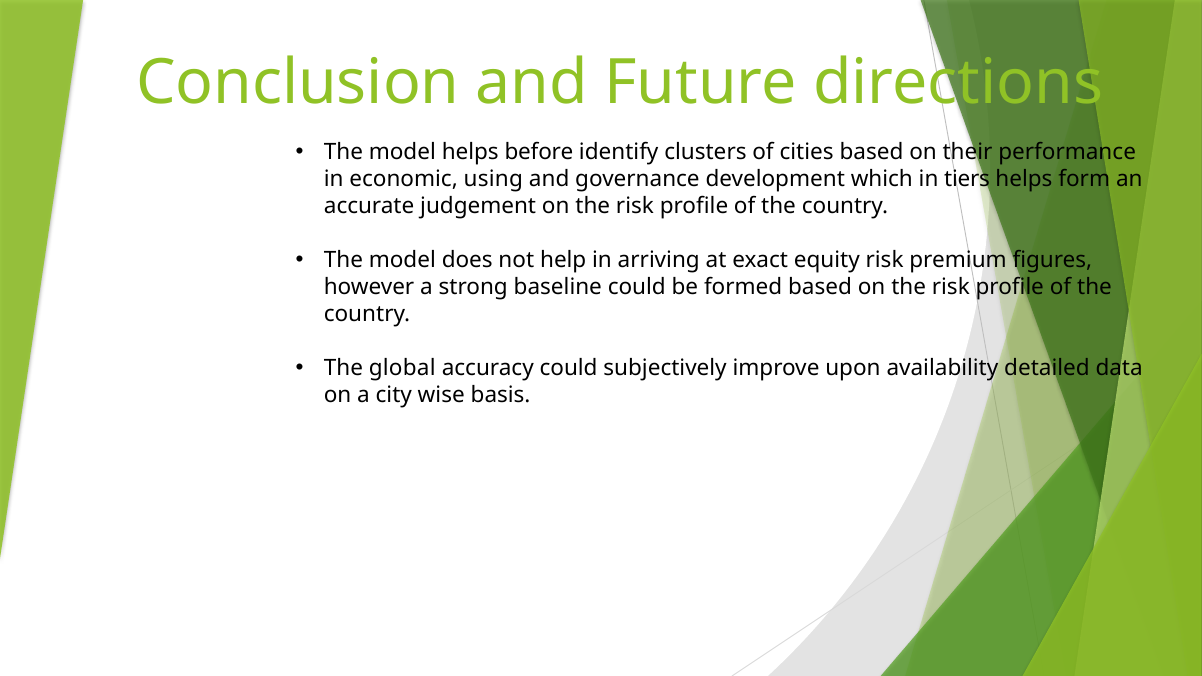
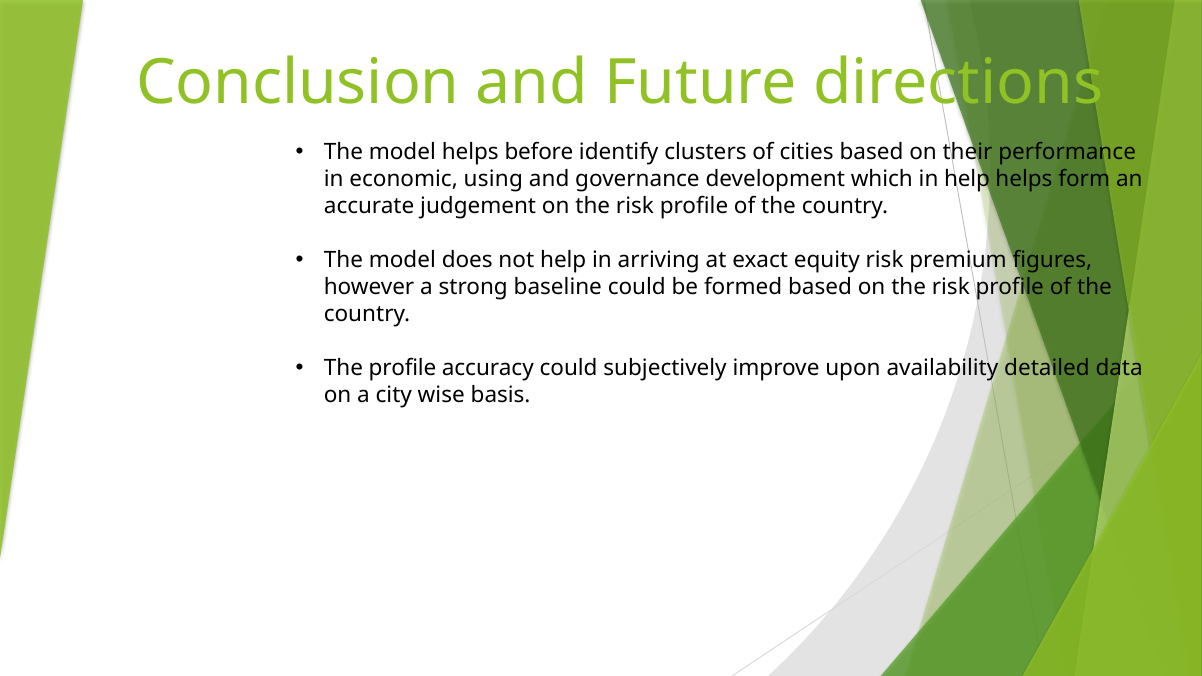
in tiers: tiers -> help
The global: global -> profile
